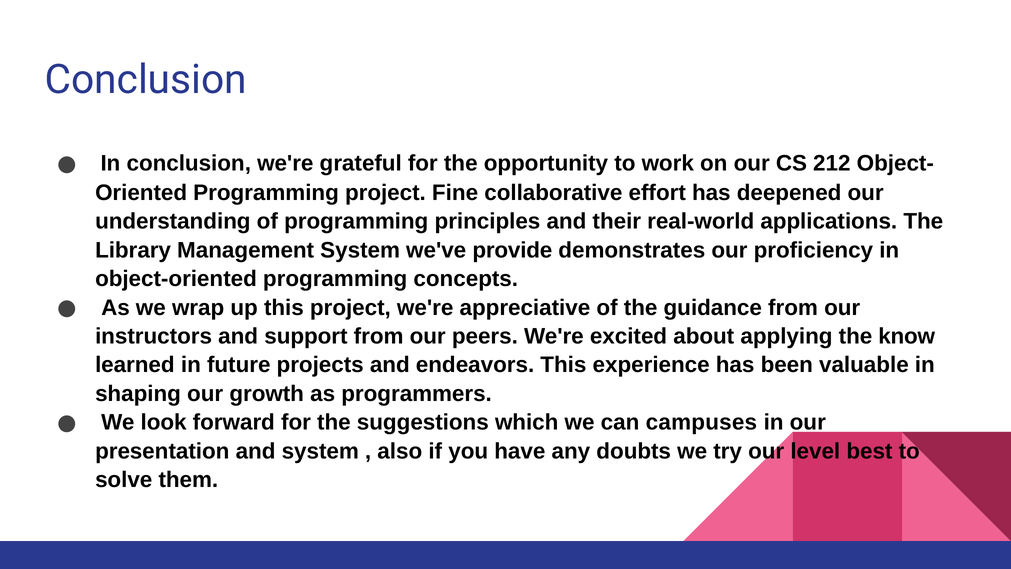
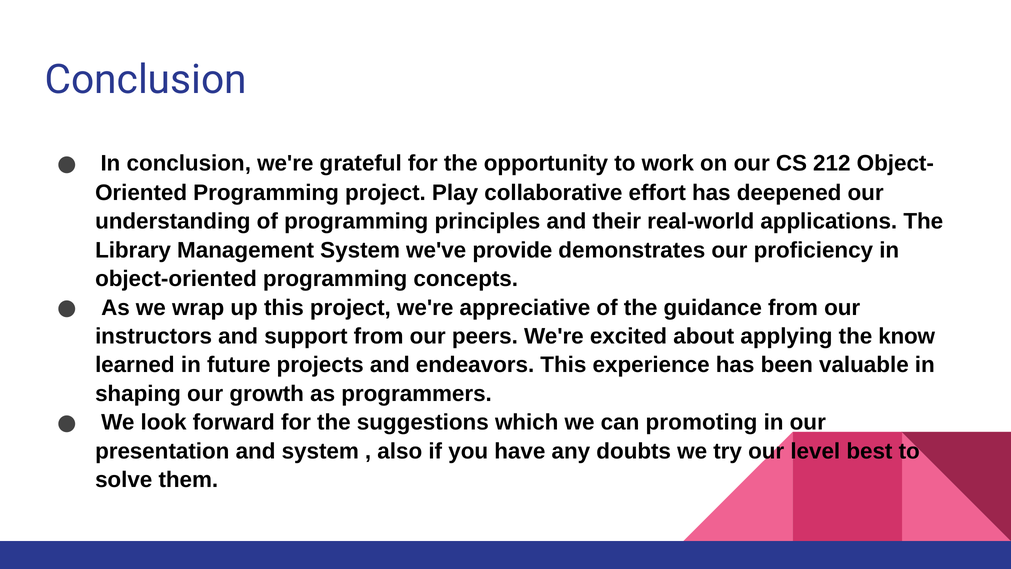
Fine: Fine -> Play
campuses: campuses -> promoting
